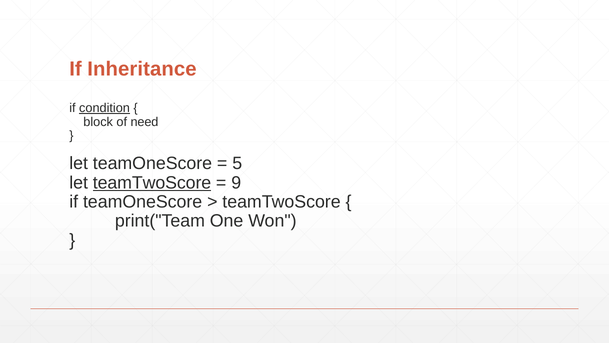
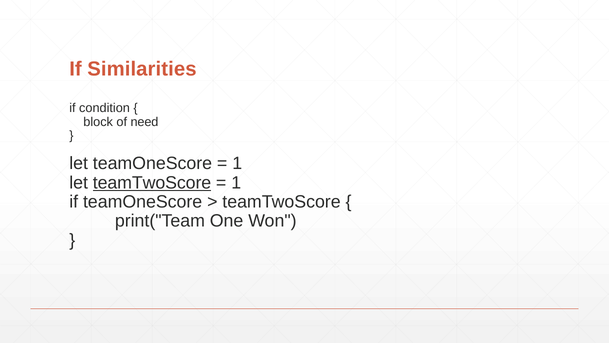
Inheritance: Inheritance -> Similarities
condition underline: present -> none
5 at (237, 163): 5 -> 1
9 at (236, 182): 9 -> 1
